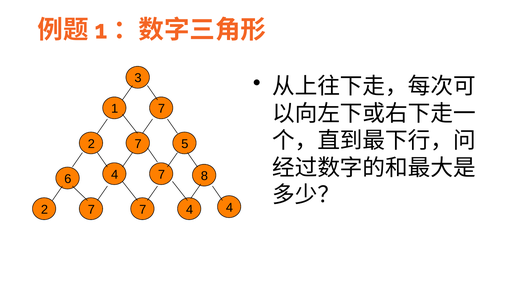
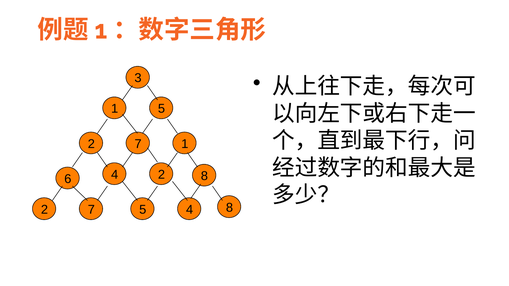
1 7: 7 -> 5
7 5: 5 -> 1
4 7: 7 -> 2
7 7: 7 -> 5
4 4: 4 -> 8
